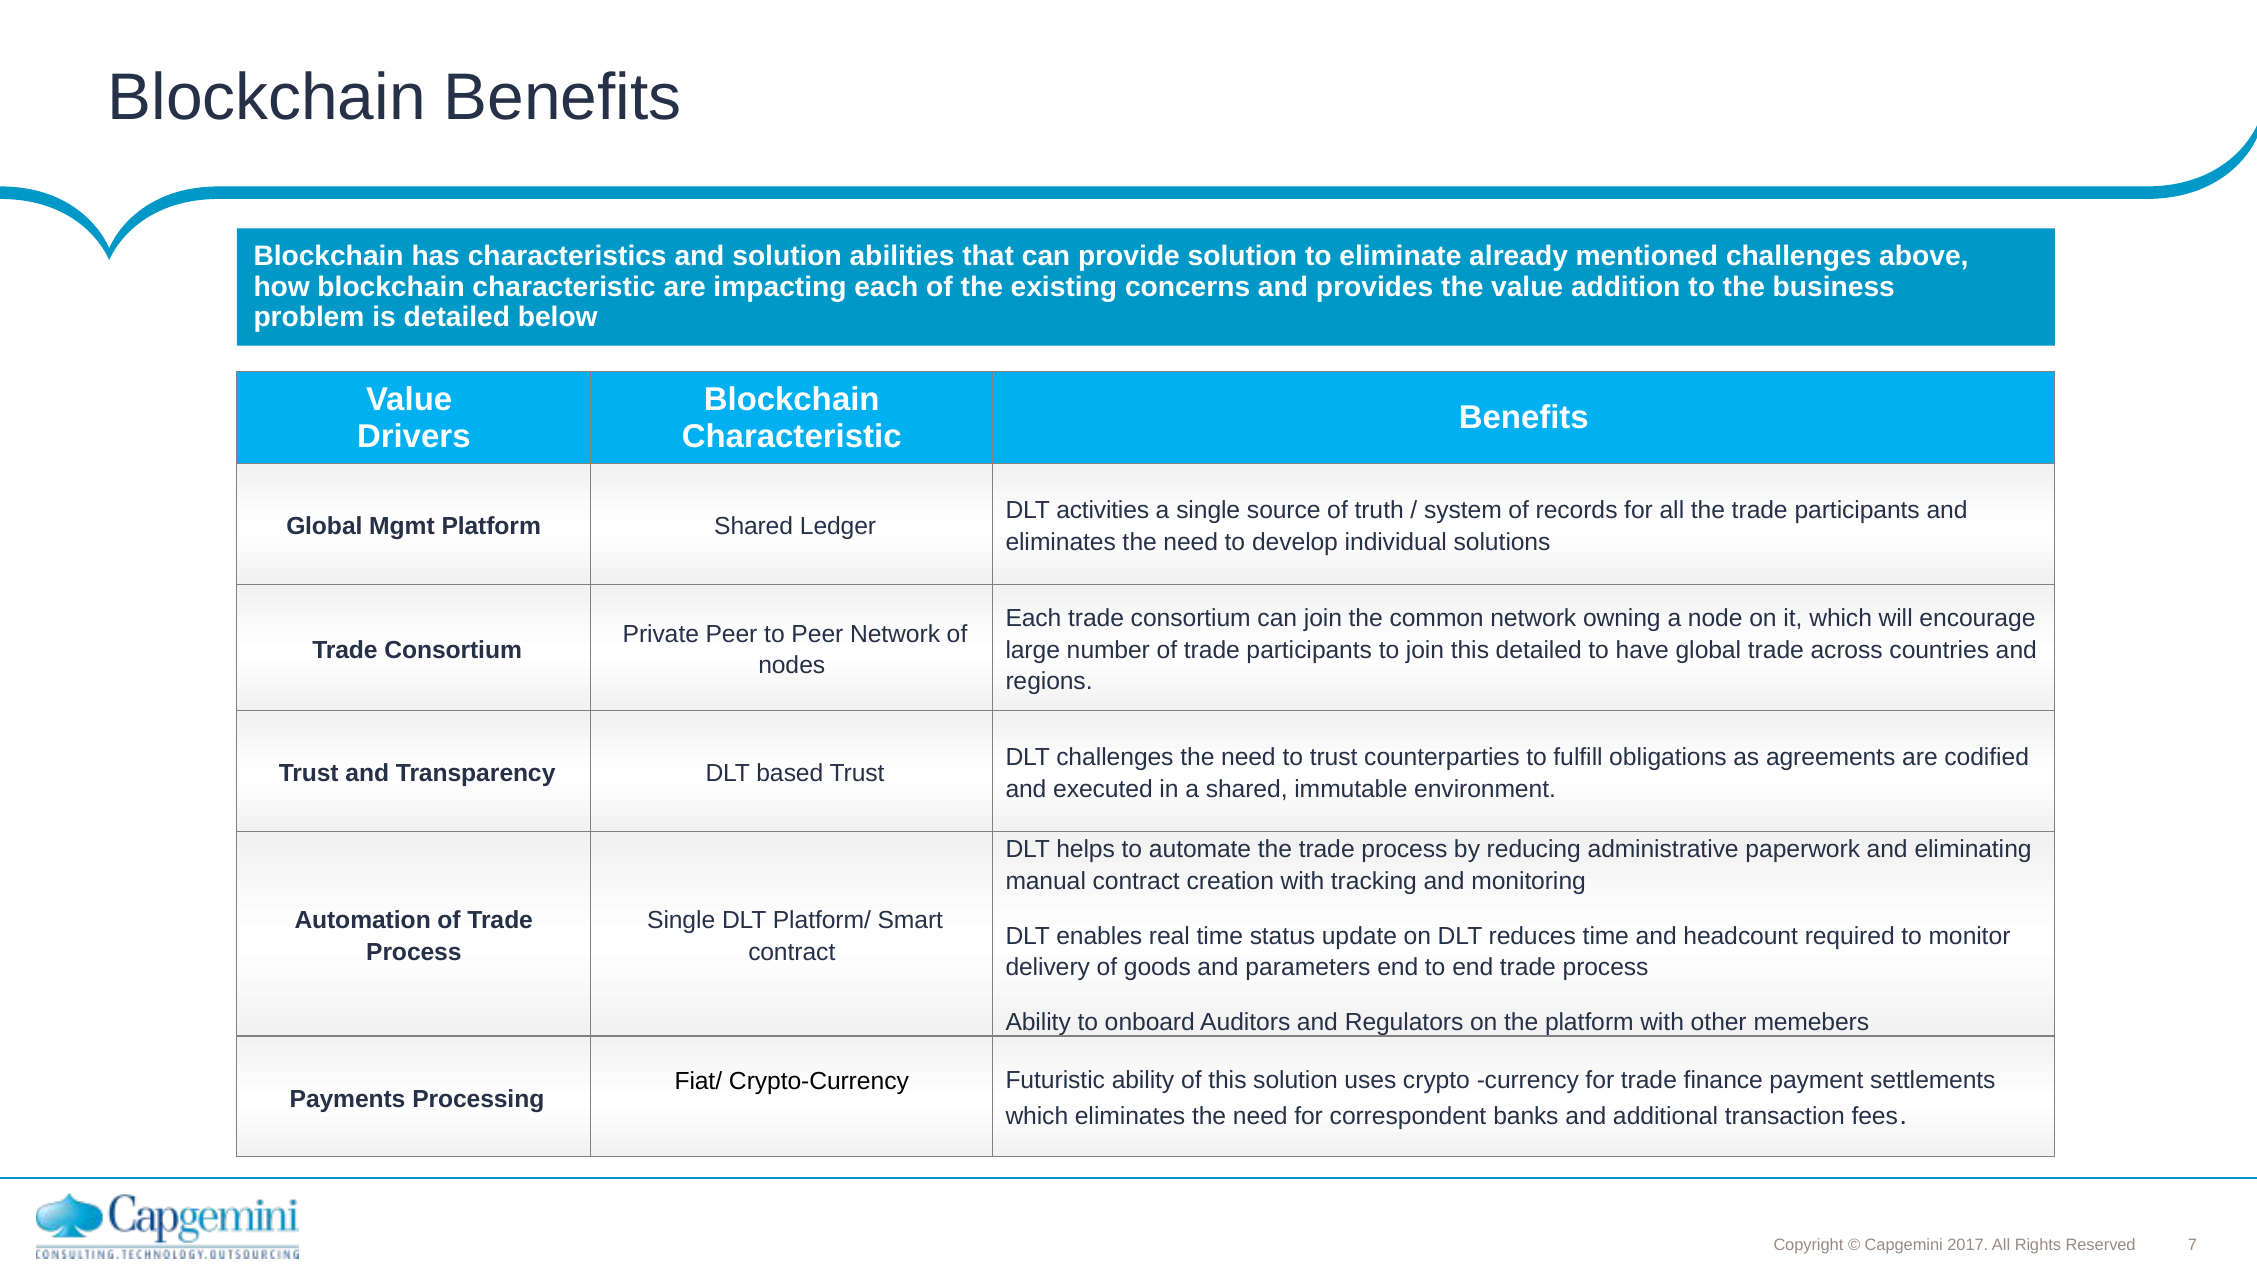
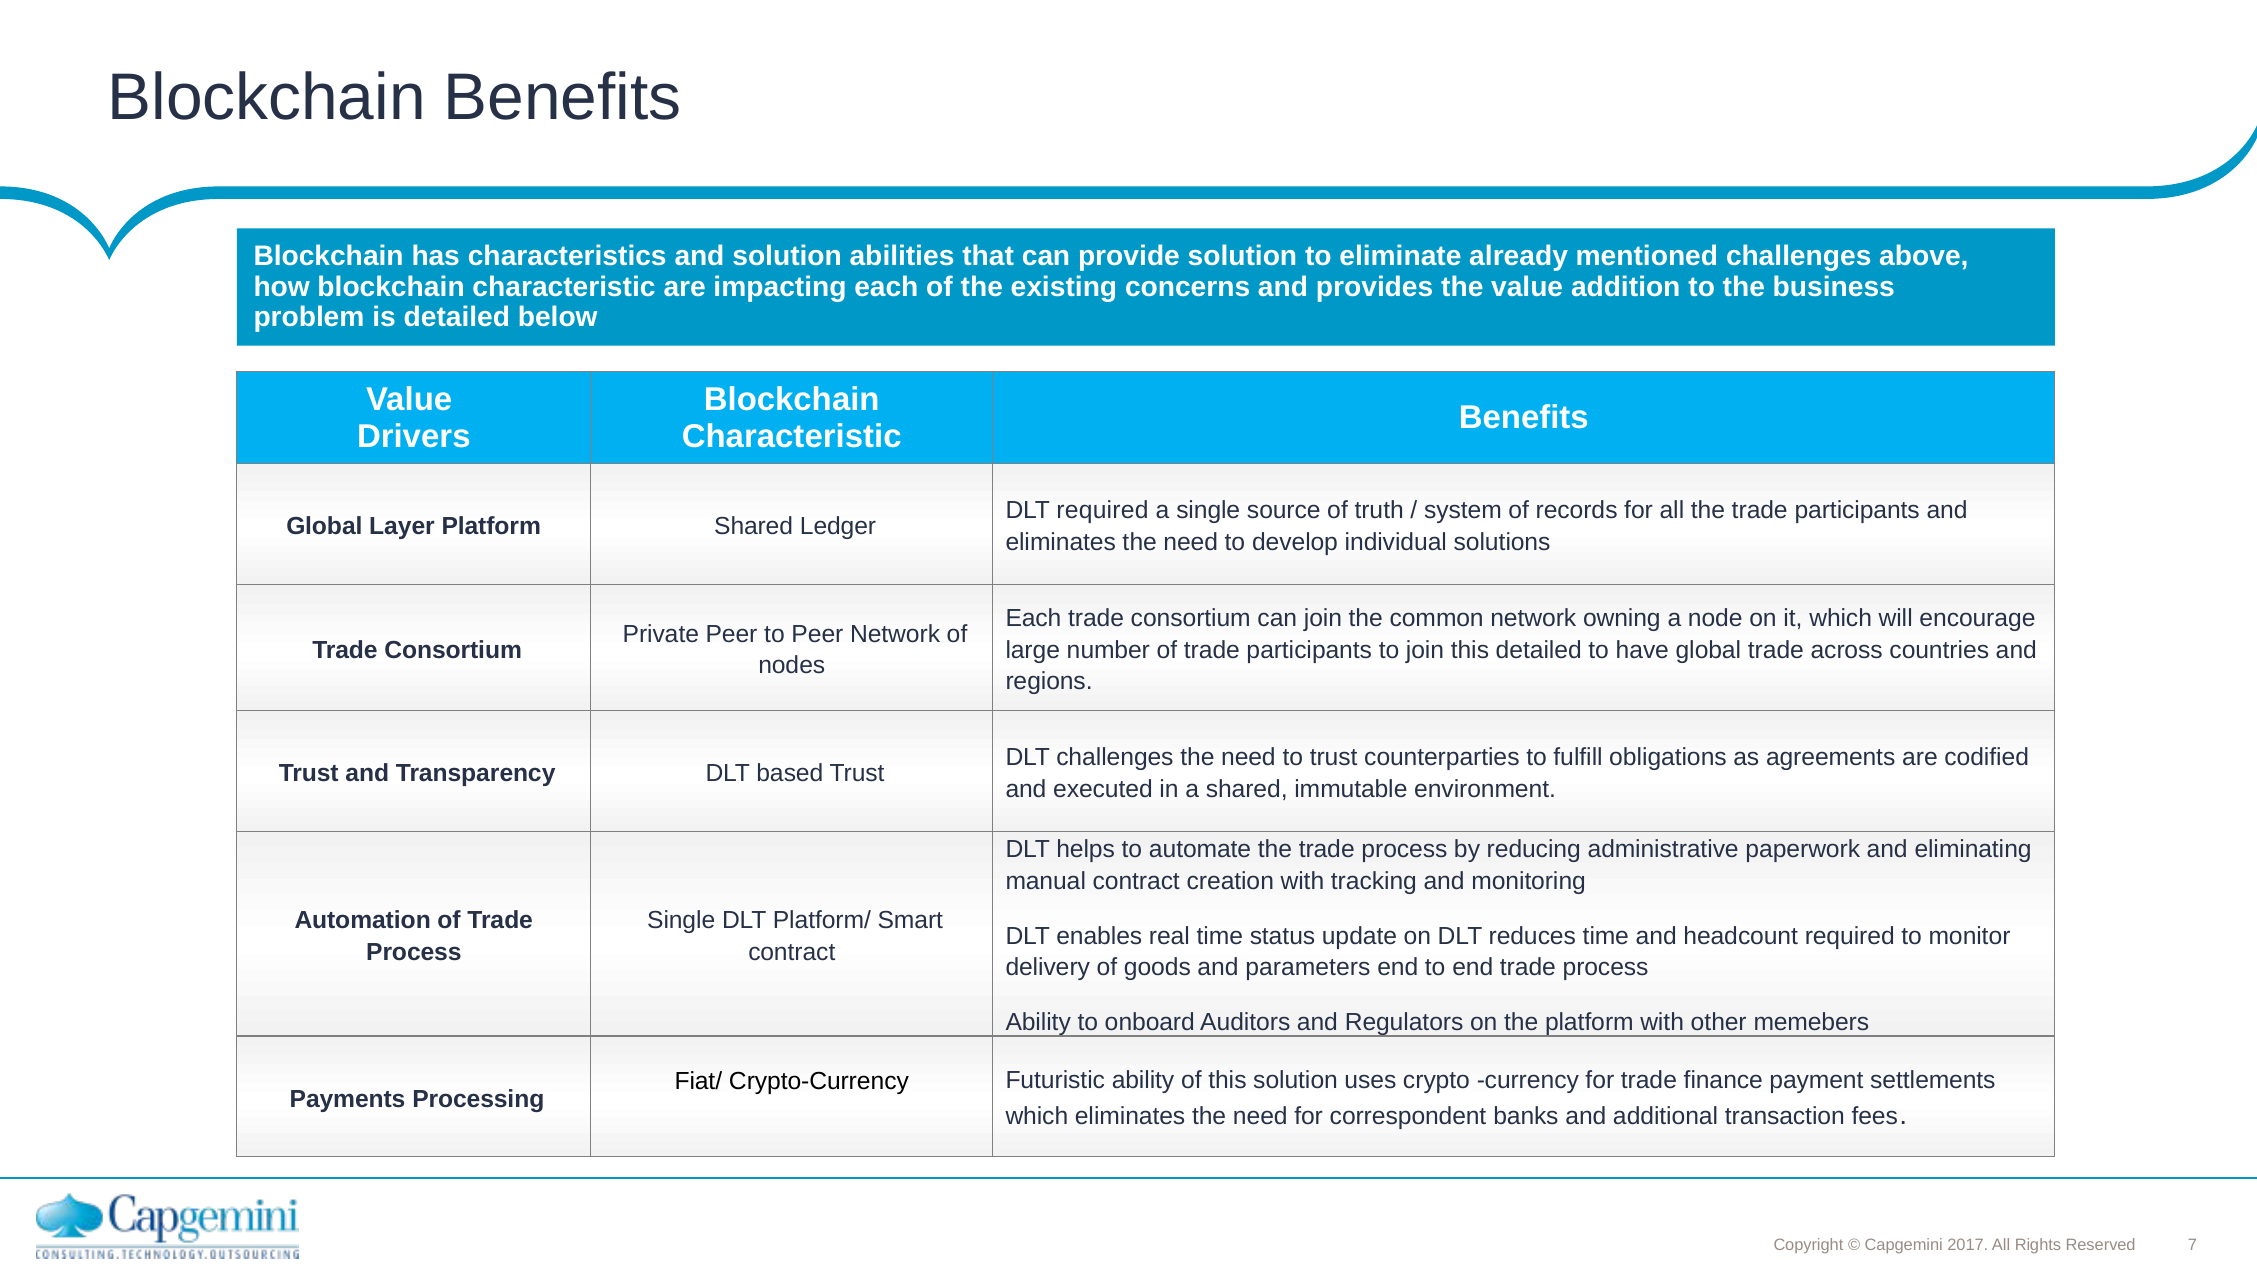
DLT activities: activities -> required
Mgmt: Mgmt -> Layer
